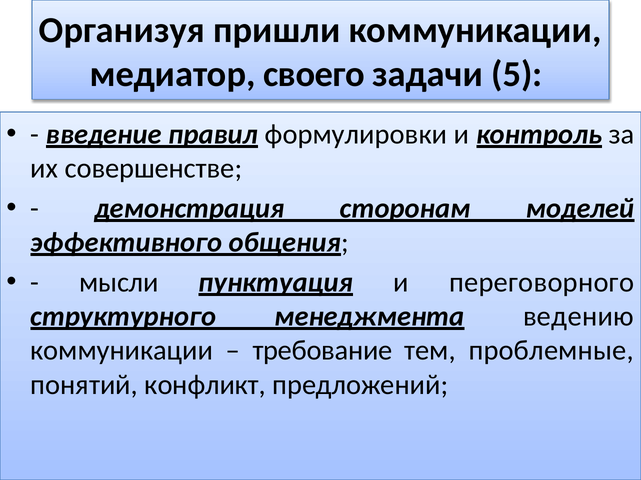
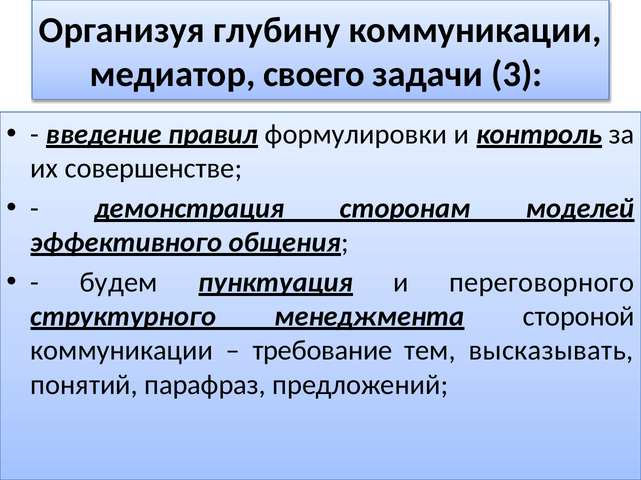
пришли: пришли -> глубину
5: 5 -> 3
мысли: мысли -> будем
ведению: ведению -> стороной
проблемные: проблемные -> высказывать
конфликт: конфликт -> парафраз
